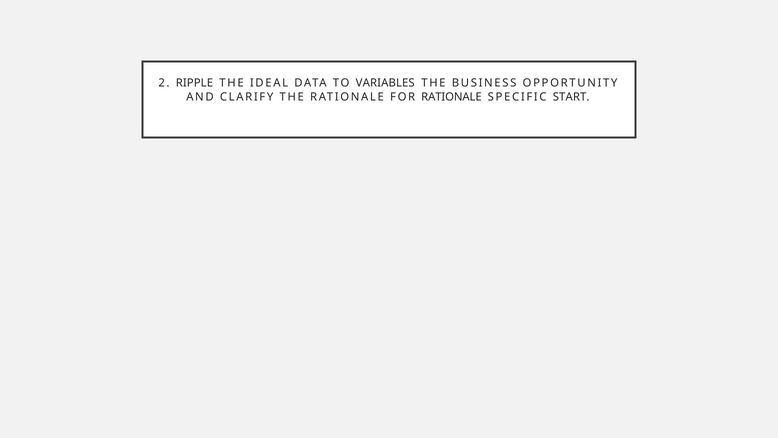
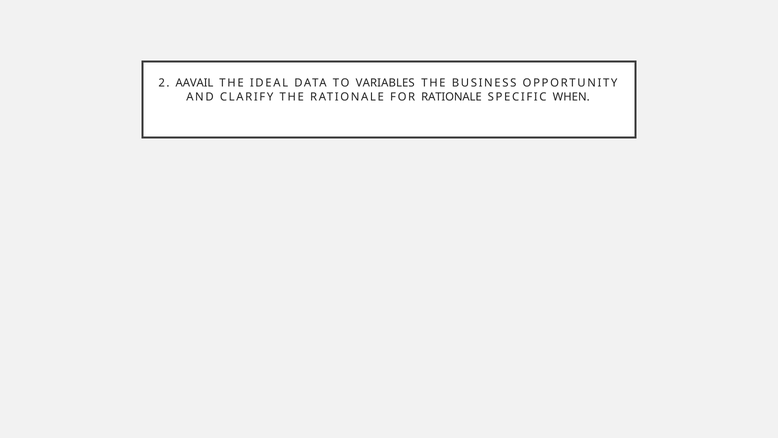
RIPPLE: RIPPLE -> AAVAIL
START: START -> WHEN
